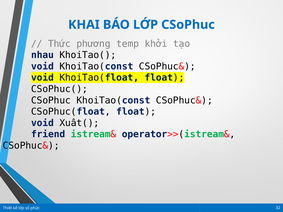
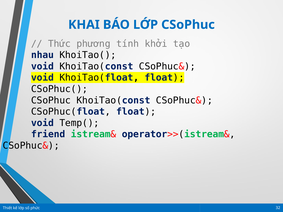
temp: temp -> tính
Xuất(: Xuất( -> Temp(
